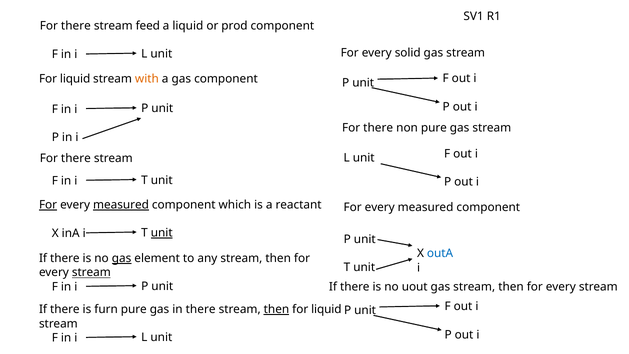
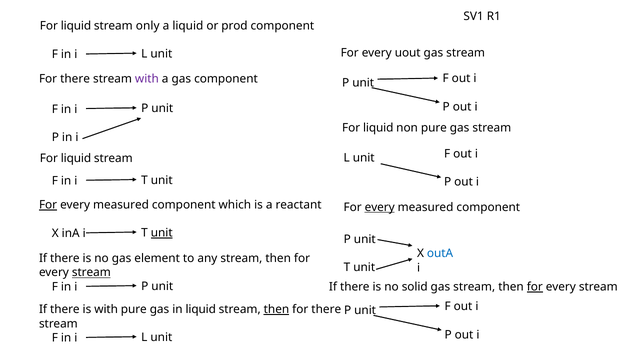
there at (76, 26): there -> liquid
feed: feed -> only
solid: solid -> uout
liquid at (75, 79): liquid -> there
with at (147, 79) colour: orange -> purple
there at (378, 128): there -> liquid
there at (76, 158): there -> liquid
measured at (121, 205) underline: present -> none
every at (380, 207) underline: none -> present
gas at (122, 258) underline: present -> none
uout: uout -> solid
for at (535, 287) underline: none -> present
is furn: furn -> with
in there: there -> liquid
liquid at (326, 309): liquid -> there
